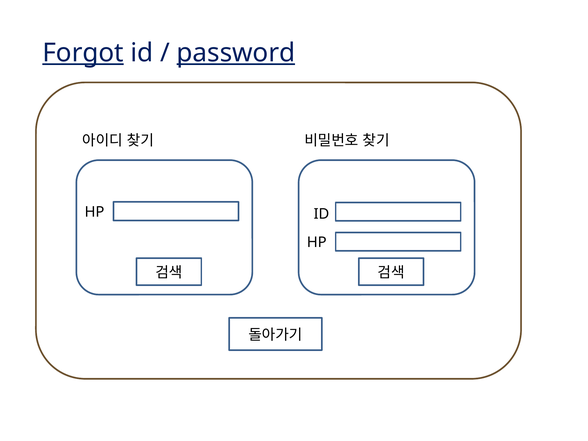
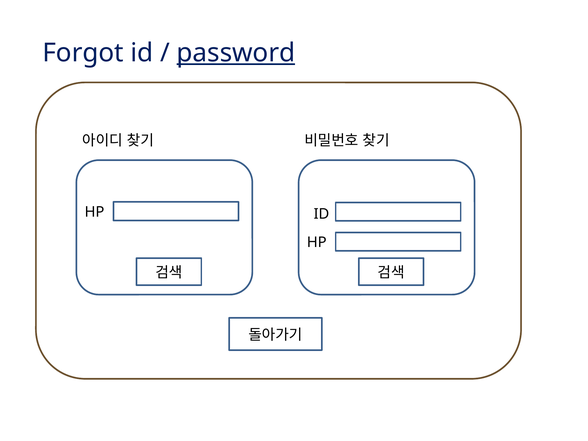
Forgot underline: present -> none
